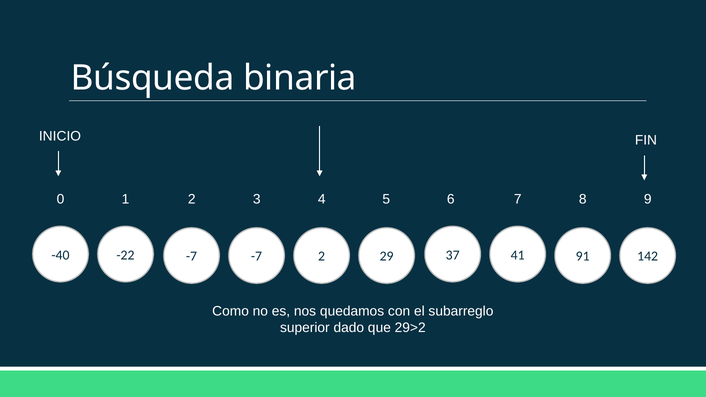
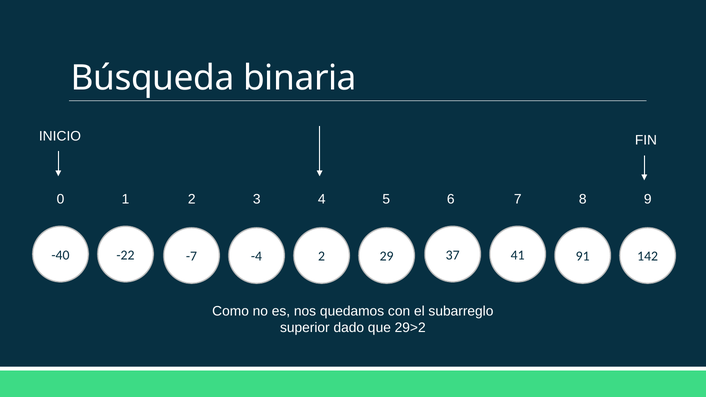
-7 -7: -7 -> -4
